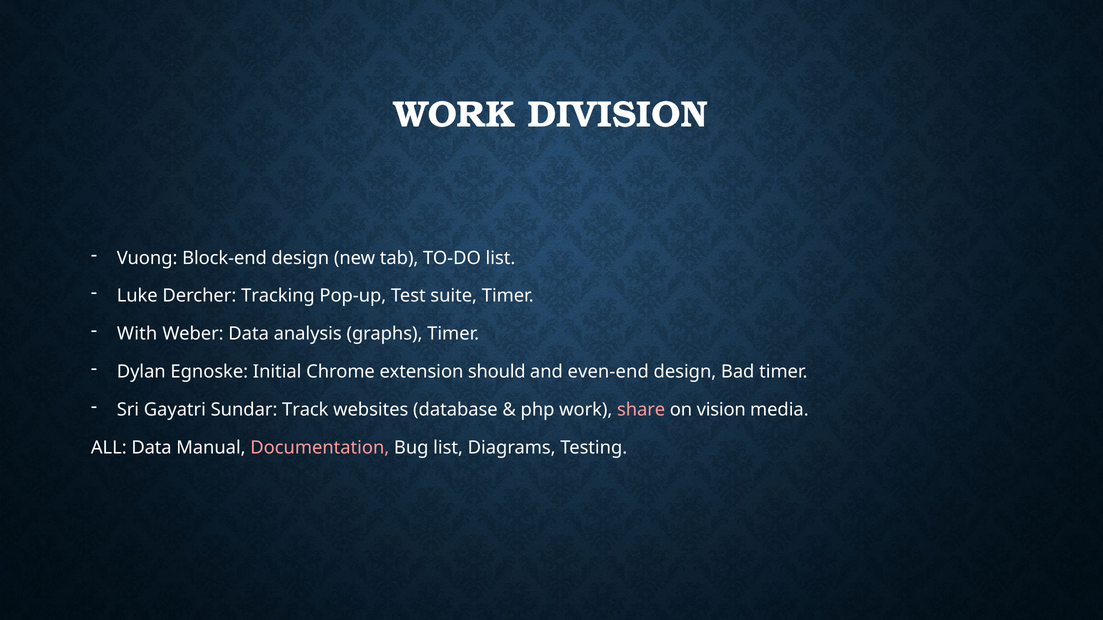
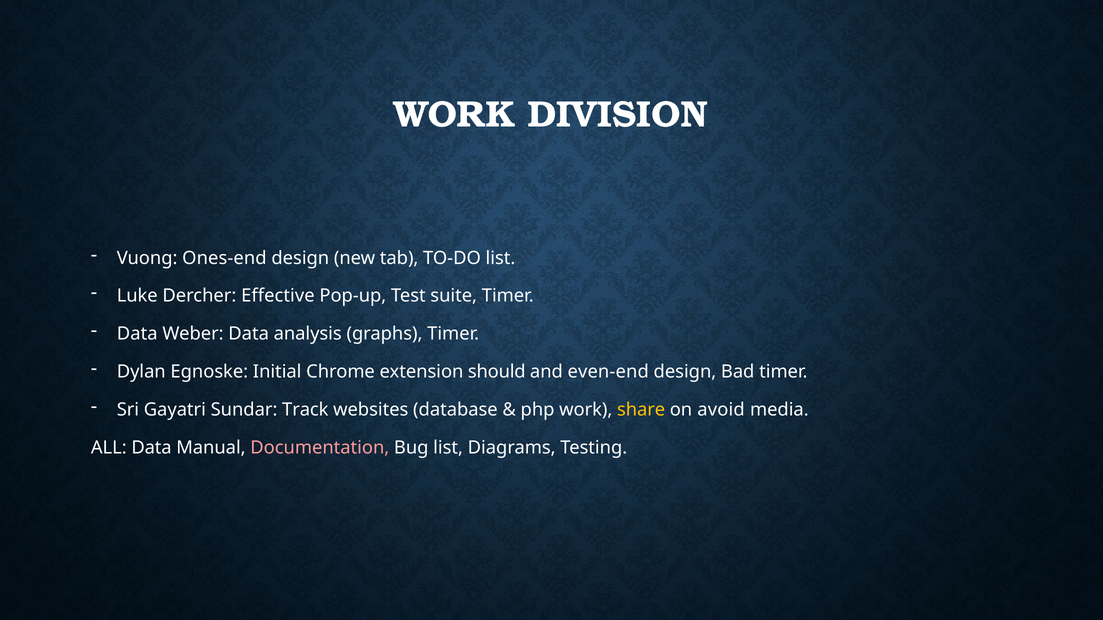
Block-end: Block-end -> Ones-end
Tracking: Tracking -> Effective
With at (137, 334): With -> Data
share colour: pink -> yellow
vision: vision -> avoid
